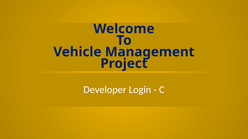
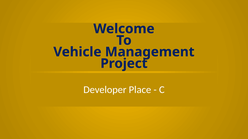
Login: Login -> Place
